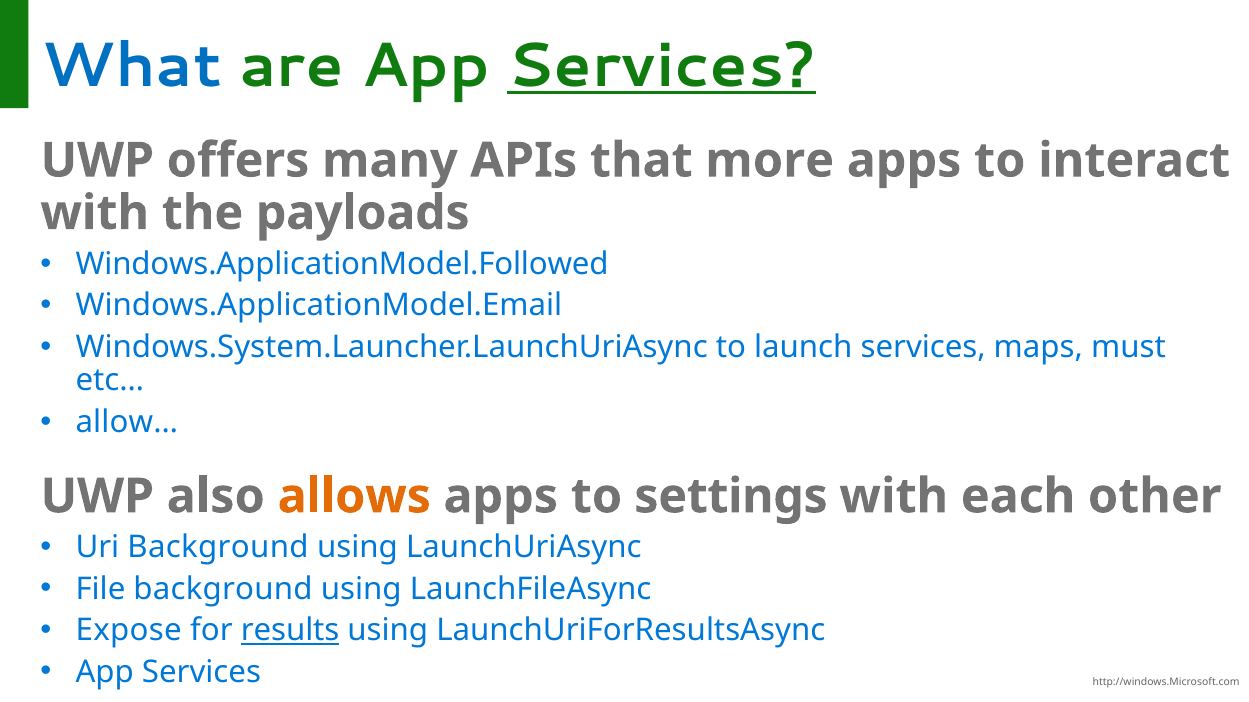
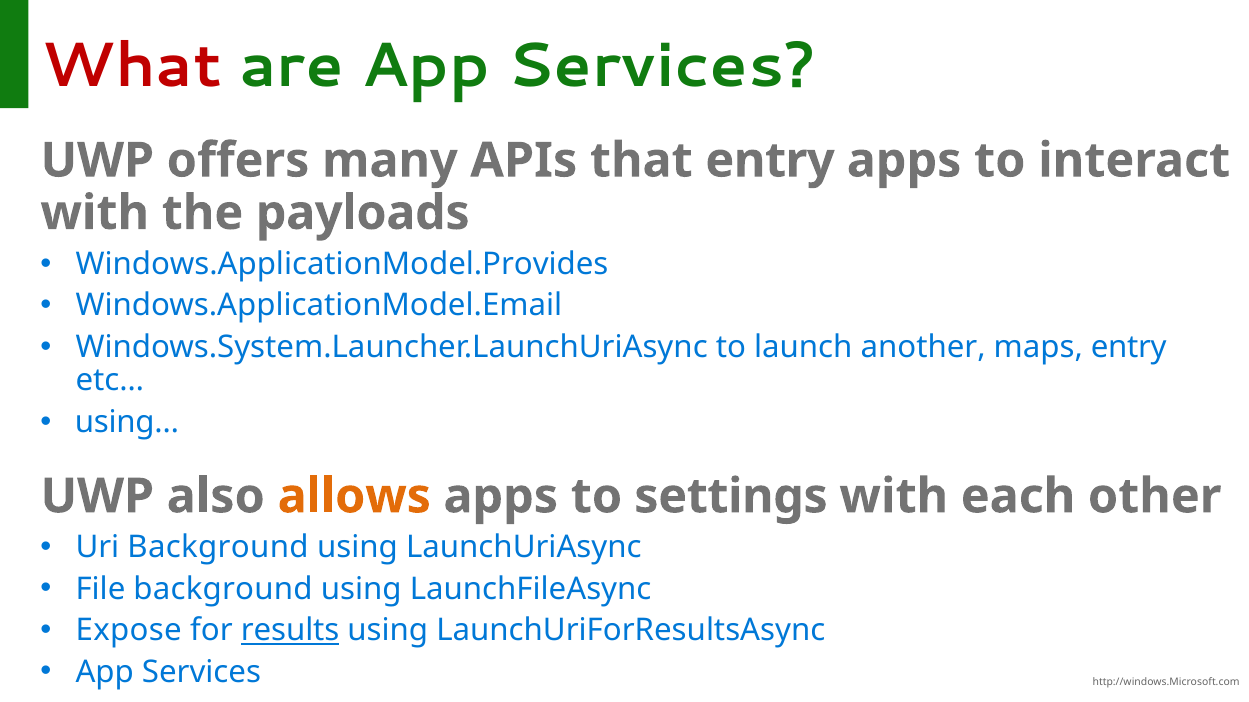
What colour: blue -> red
Services at (662, 66) underline: present -> none
that more: more -> entry
Windows.ApplicationModel.Followed: Windows.ApplicationModel.Followed -> Windows.ApplicationModel.Provides
launch services: services -> another
maps must: must -> entry
allow…: allow… -> using…
